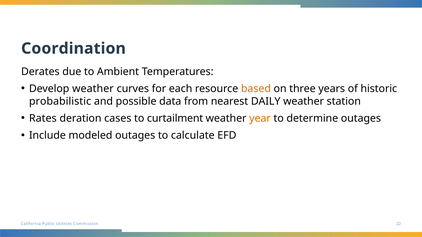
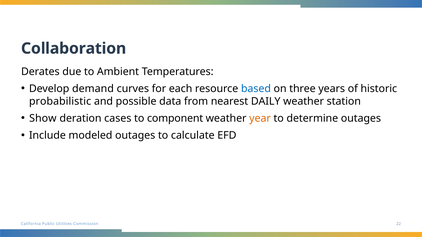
Coordination: Coordination -> Collaboration
Develop weather: weather -> demand
based colour: orange -> blue
Rates: Rates -> Show
curtailment: curtailment -> component
